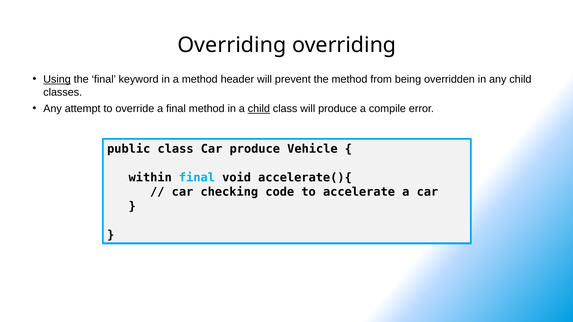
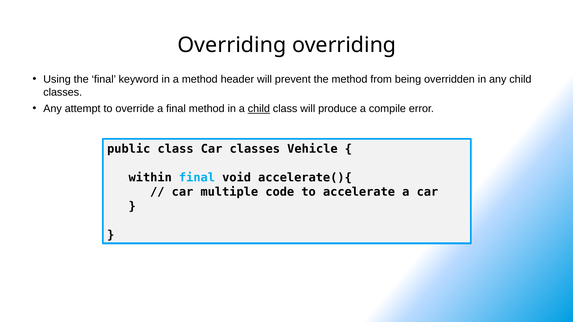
Using underline: present -> none
Car produce: produce -> classes
checking: checking -> multiple
